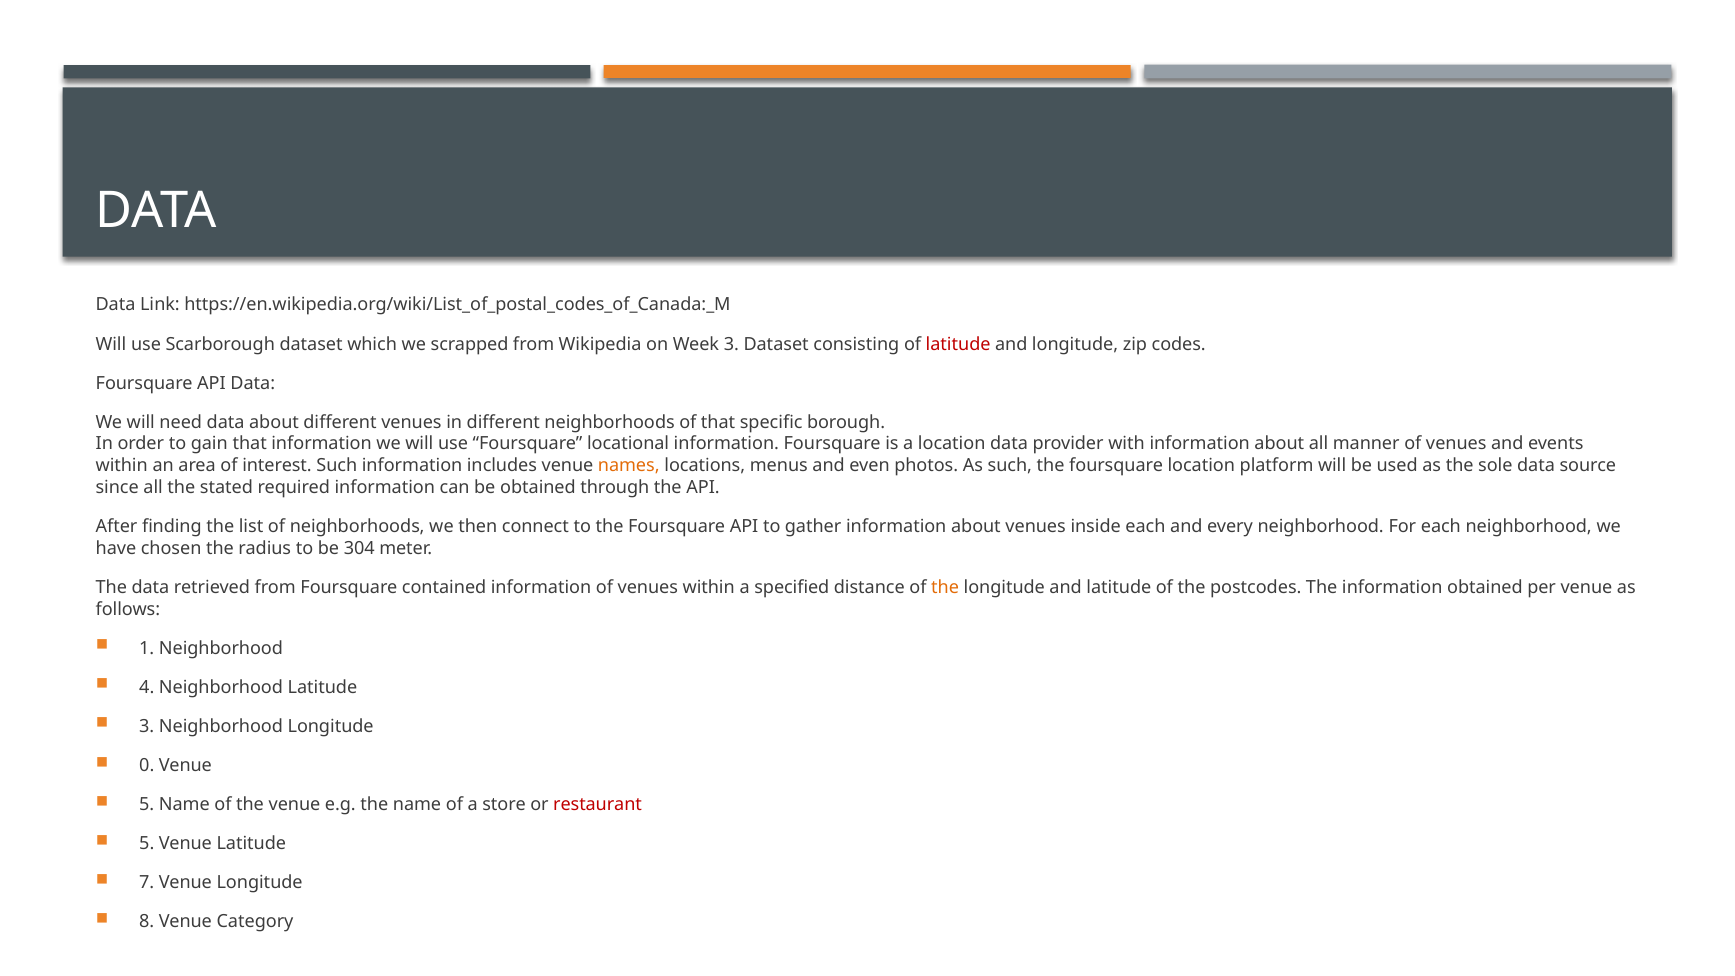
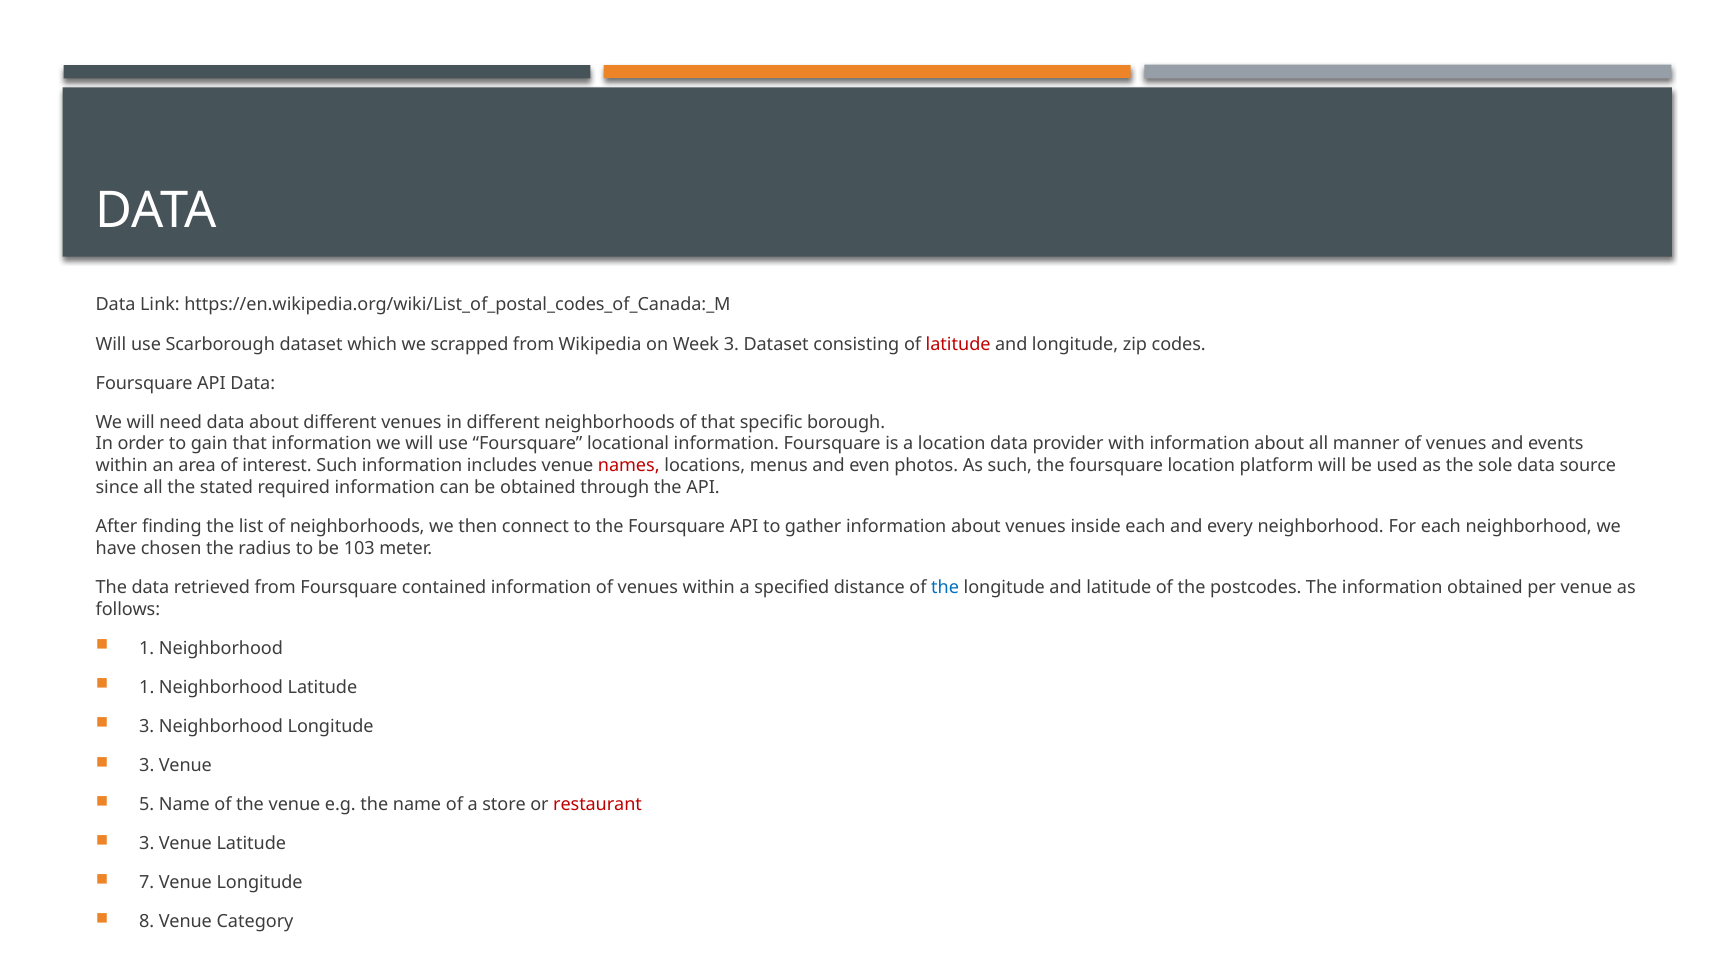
names colour: orange -> red
304: 304 -> 103
the at (945, 587) colour: orange -> blue
4 at (147, 687): 4 -> 1
0 at (147, 765): 0 -> 3
5 at (147, 844): 5 -> 3
